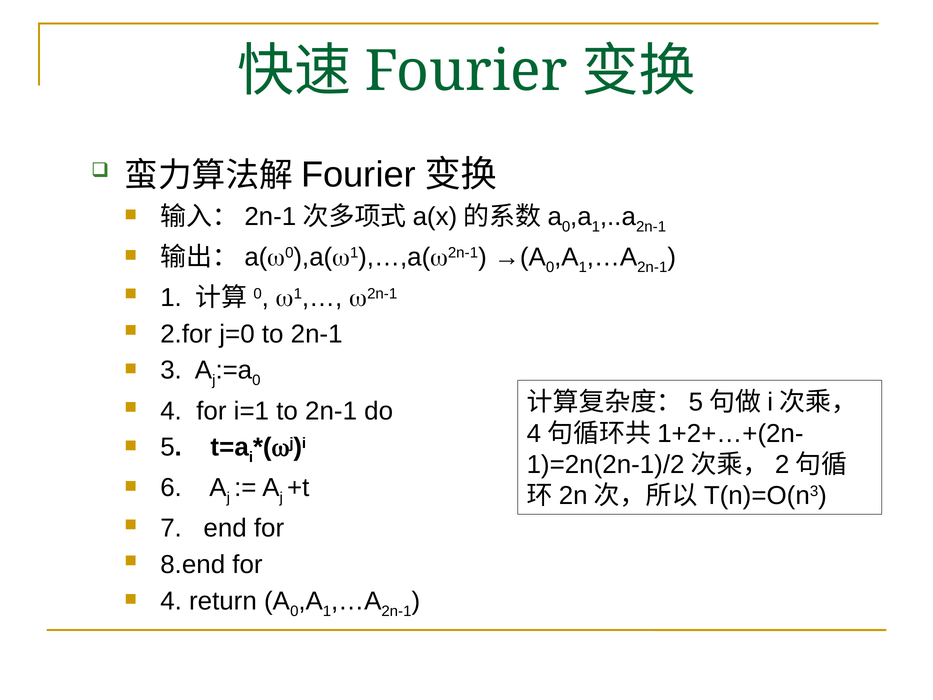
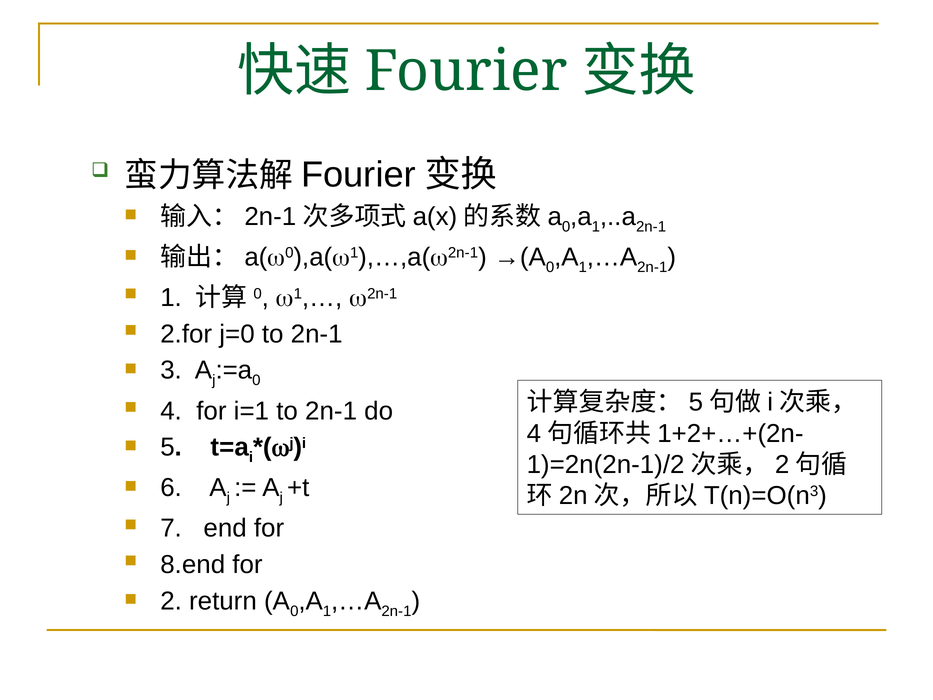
4 at (171, 601): 4 -> 2
